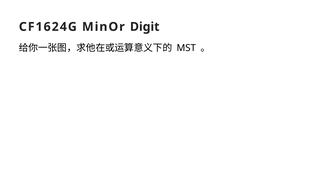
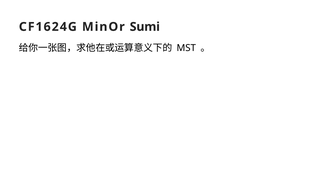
Digit: Digit -> Sumi
